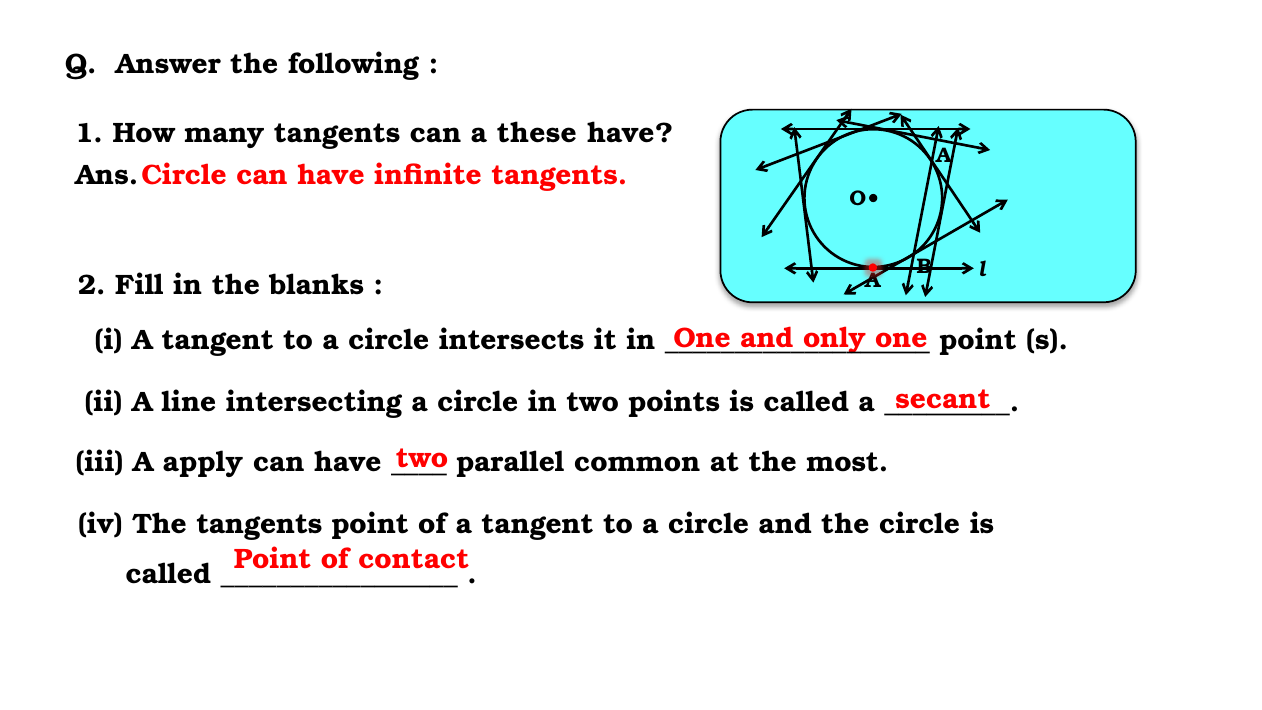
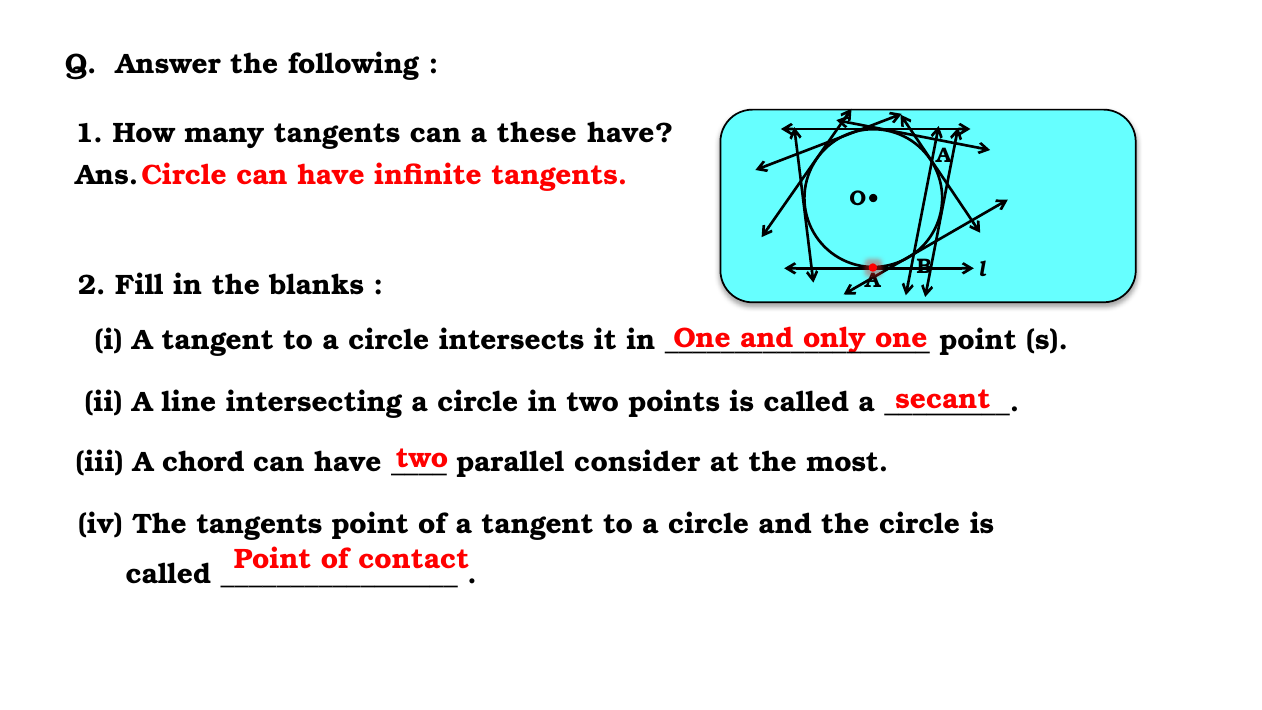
apply: apply -> chord
common: common -> consider
